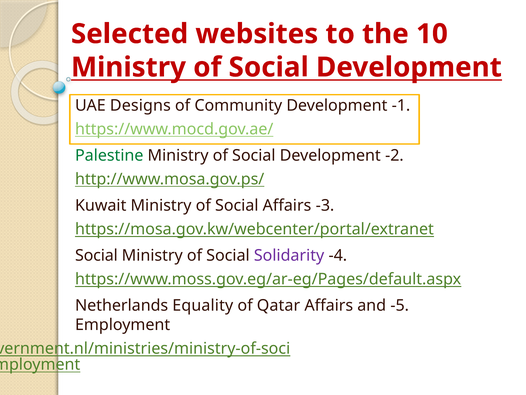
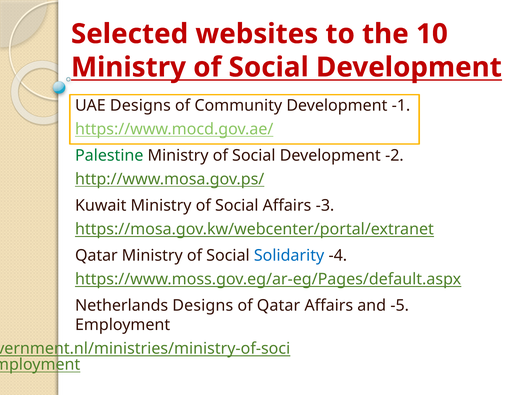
Social at (96, 255): Social -> Qatar
Solidarity colour: purple -> blue
Netherlands Equality: Equality -> Designs
